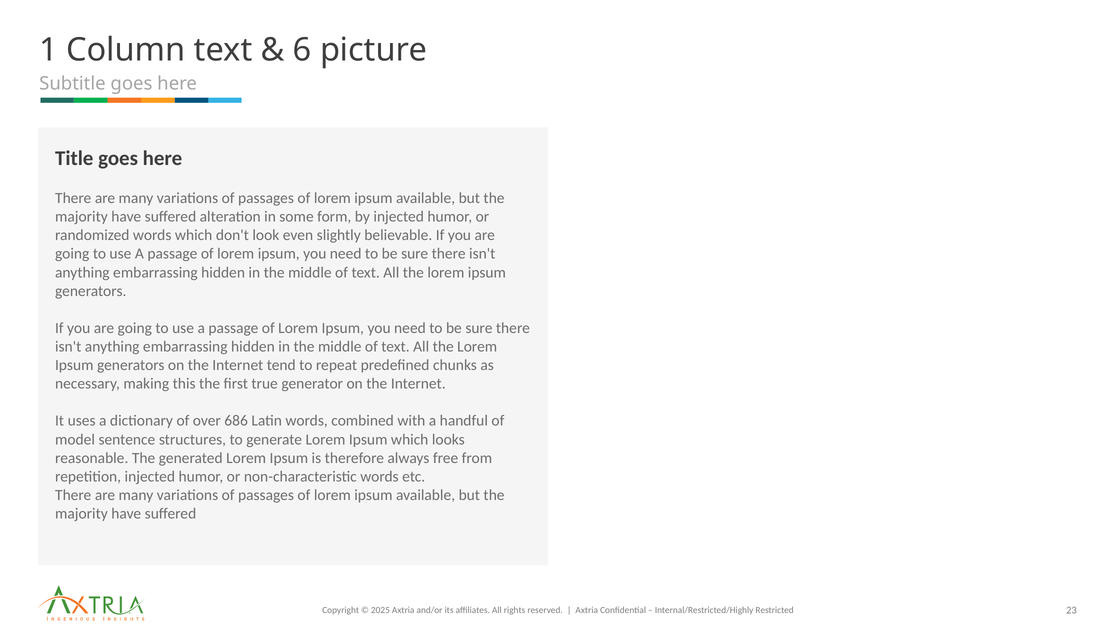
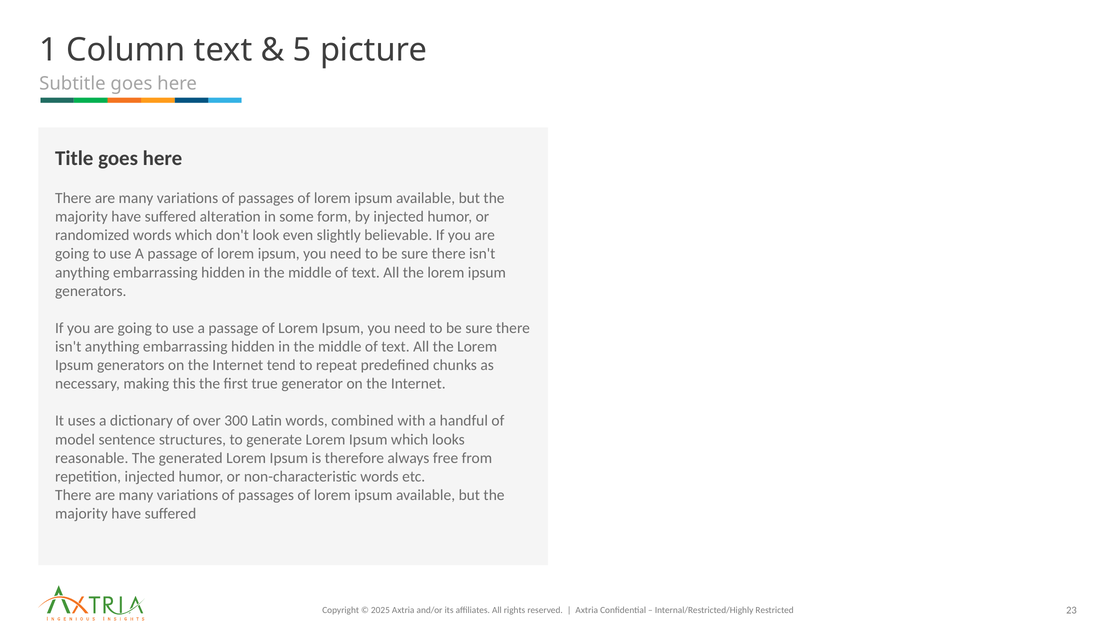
6: 6 -> 5
686: 686 -> 300
